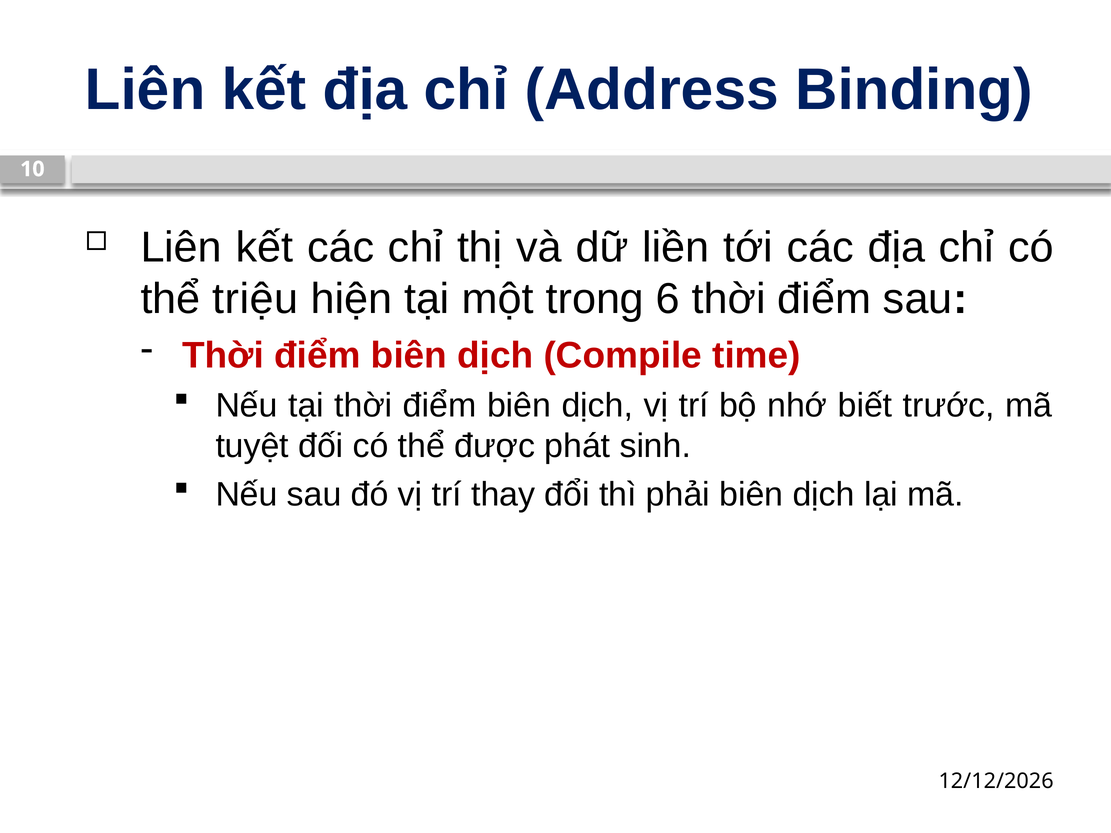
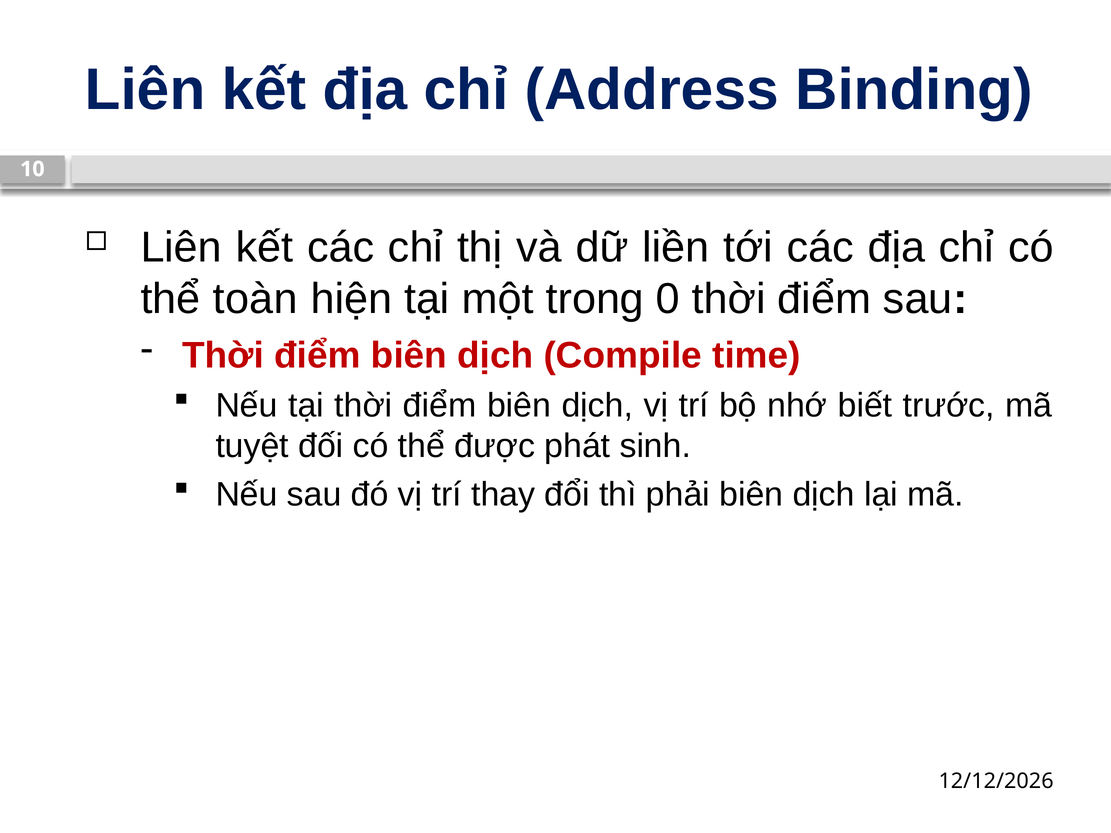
triệu: triệu -> toàn
6: 6 -> 0
